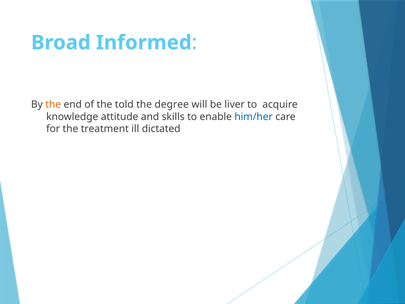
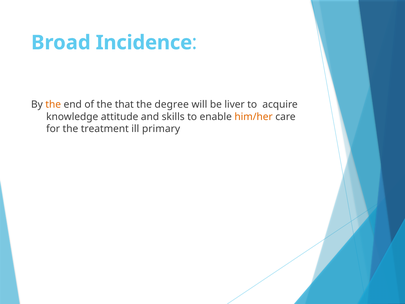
Informed: Informed -> Incidence
told: told -> that
him/her colour: blue -> orange
dictated: dictated -> primary
